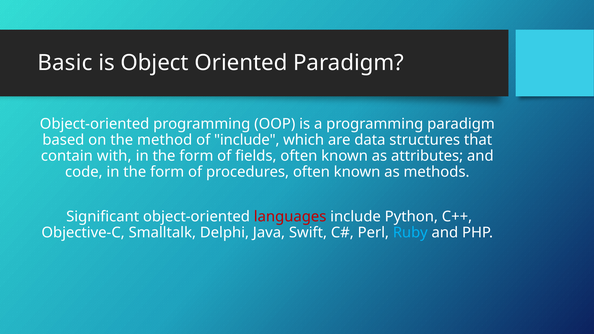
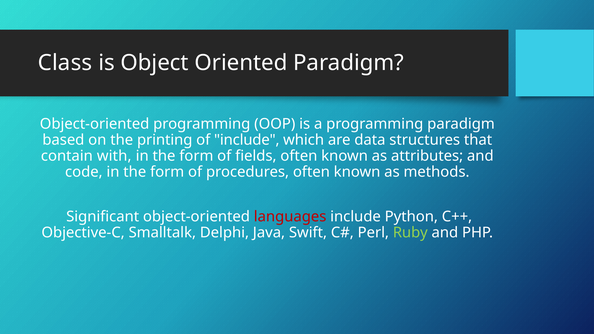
Basic: Basic -> Class
method: method -> printing
Ruby colour: light blue -> light green
